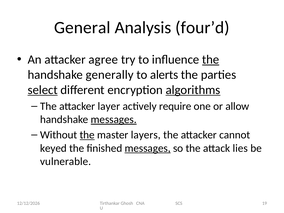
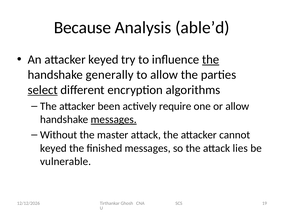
General: General -> Because
four’d: four’d -> able’d
attacker agree: agree -> keyed
to alerts: alerts -> allow
algorithms underline: present -> none
layer: layer -> been
the at (87, 135) underline: present -> none
master layers: layers -> attack
messages at (148, 148) underline: present -> none
